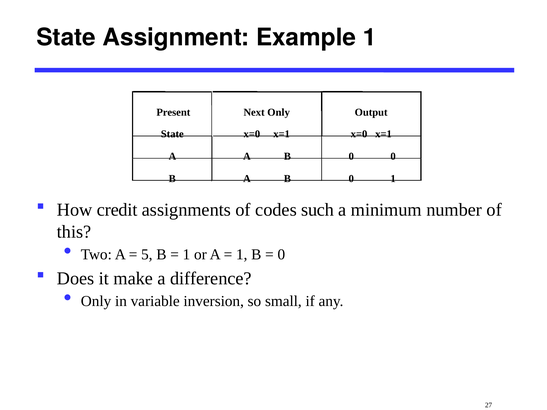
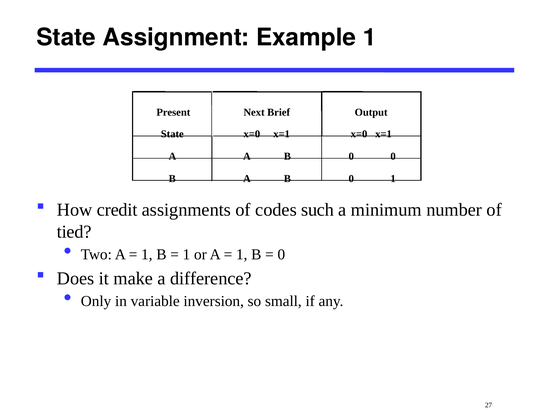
Next Only: Only -> Brief
this: this -> tied
5 at (147, 255): 5 -> 1
